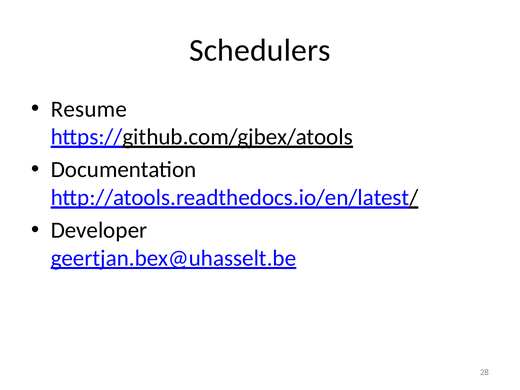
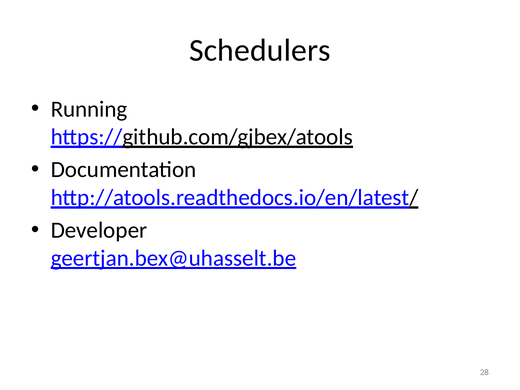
Resume: Resume -> Running
